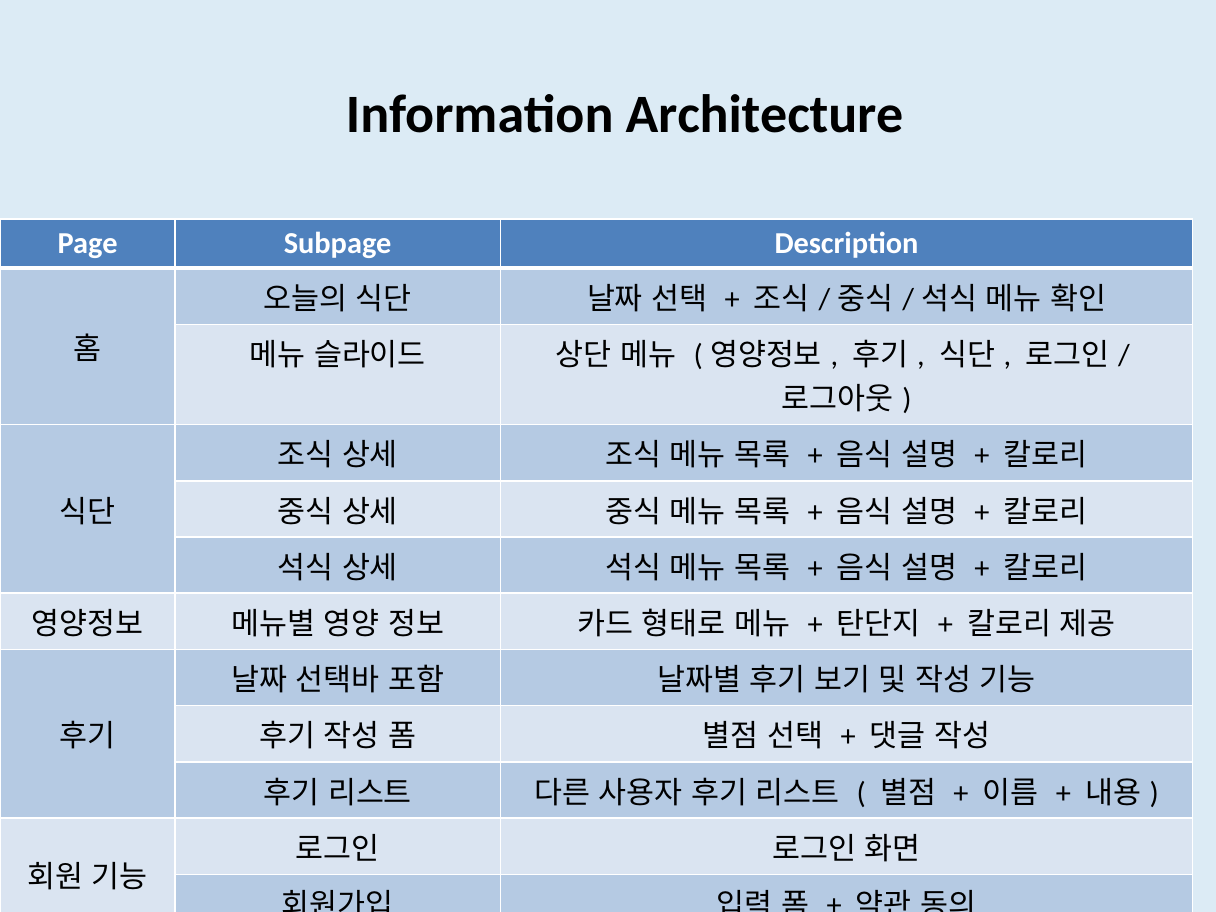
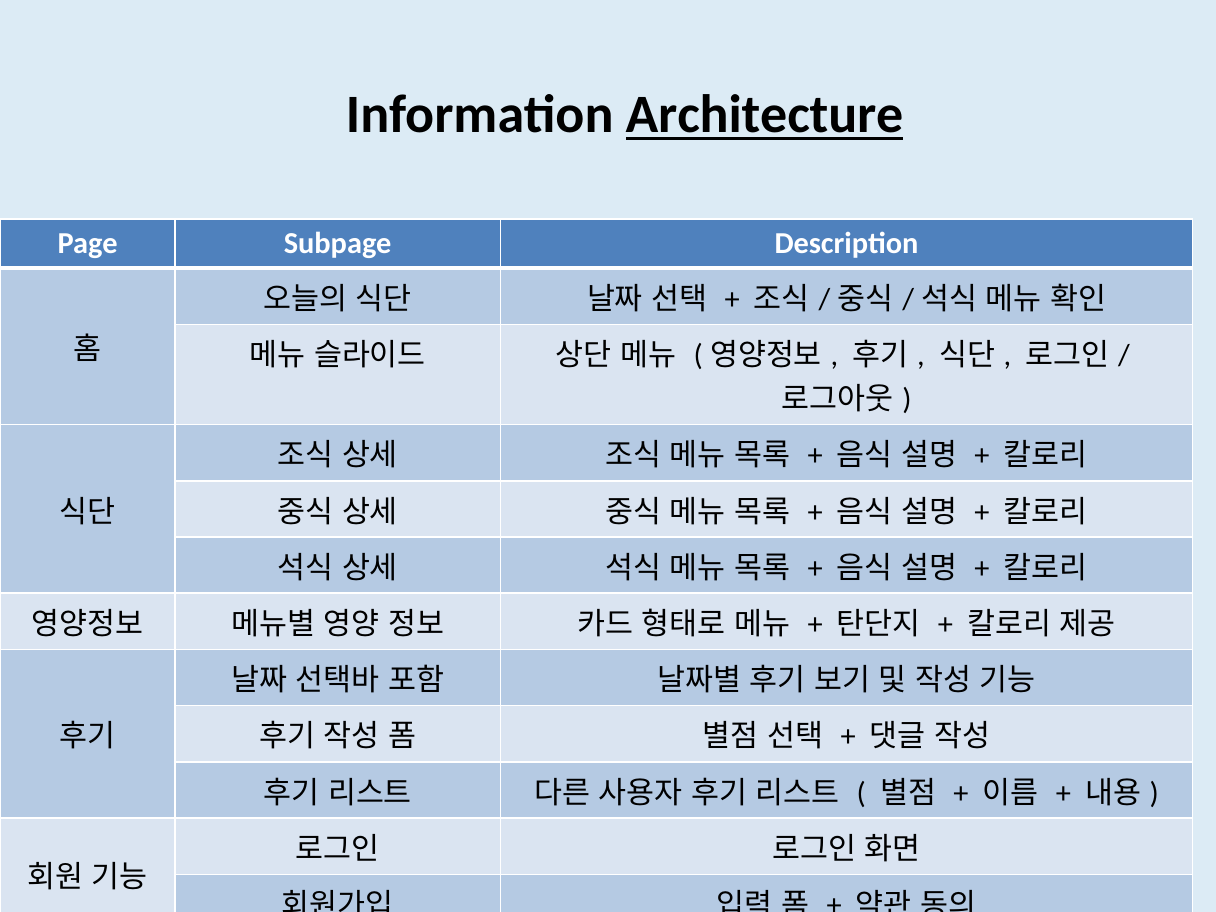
Architecture underline: none -> present
